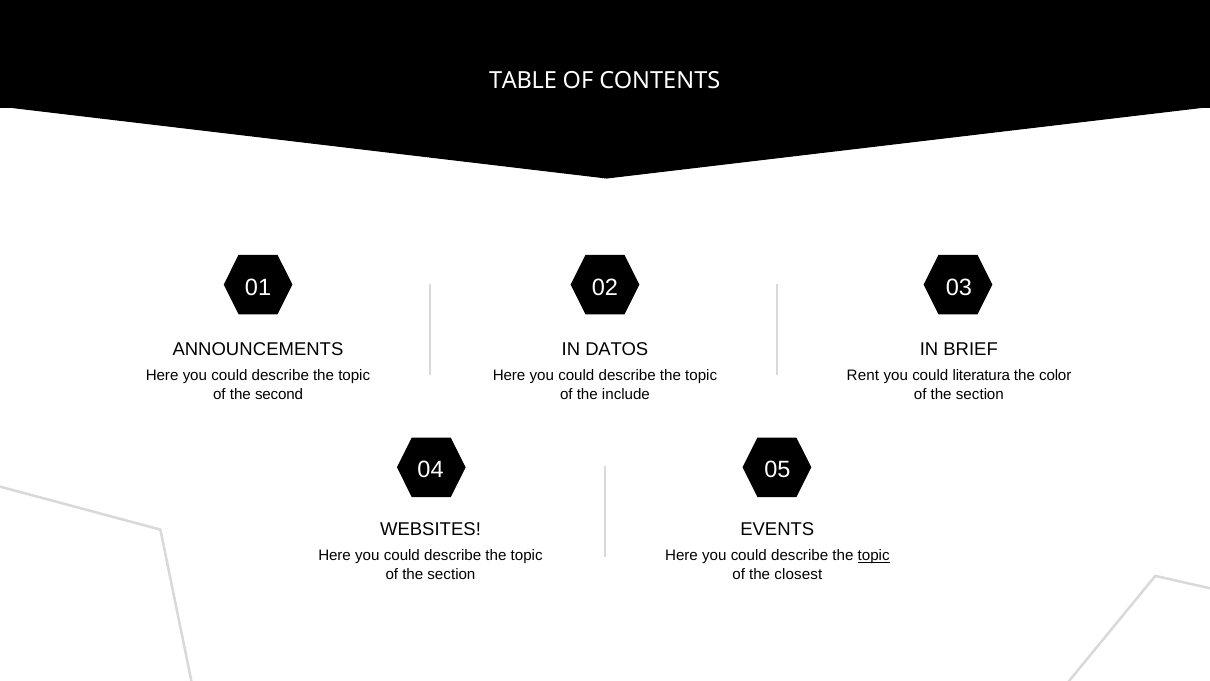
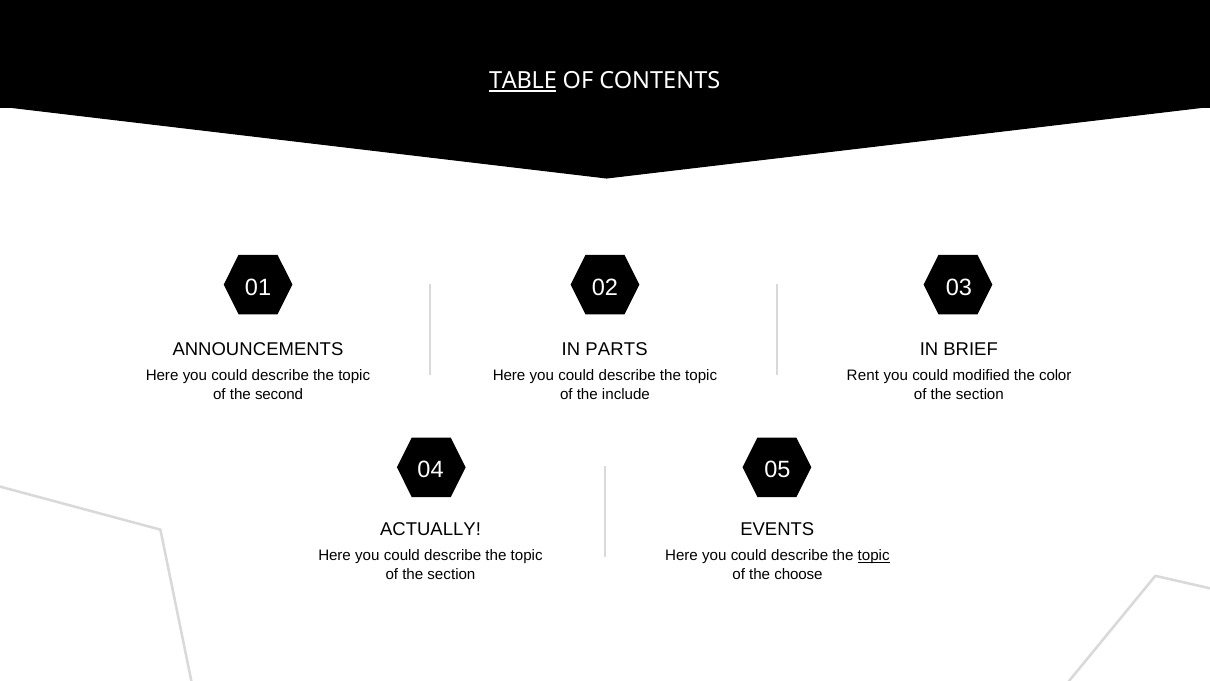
TABLE underline: none -> present
DATOS: DATOS -> PARTS
literatura: literatura -> modified
WEBSITES: WEBSITES -> ACTUALLY
closest: closest -> choose
